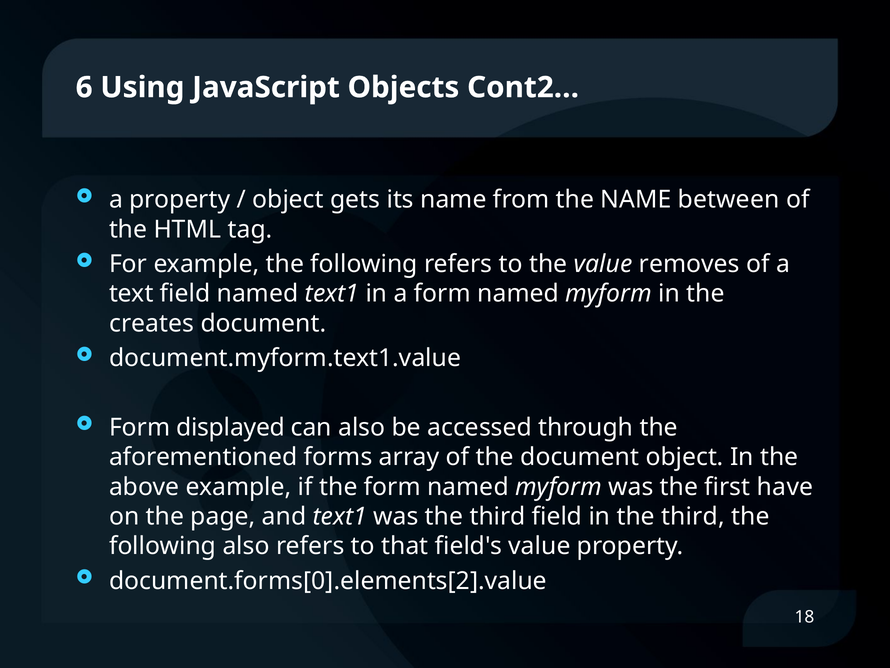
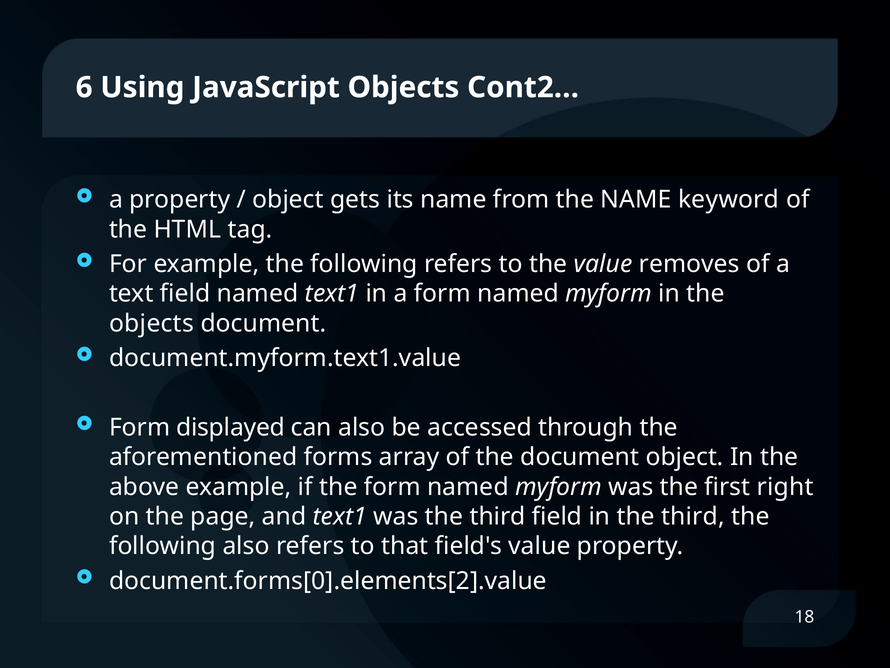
between: between -> keyword
creates at (152, 323): creates -> objects
have: have -> right
